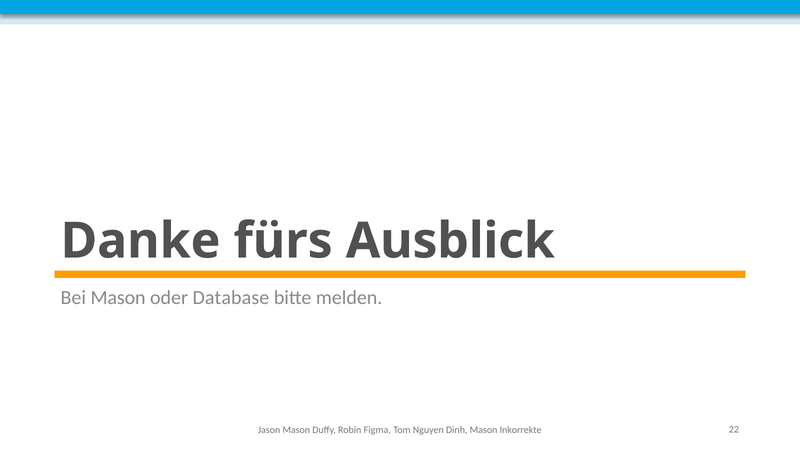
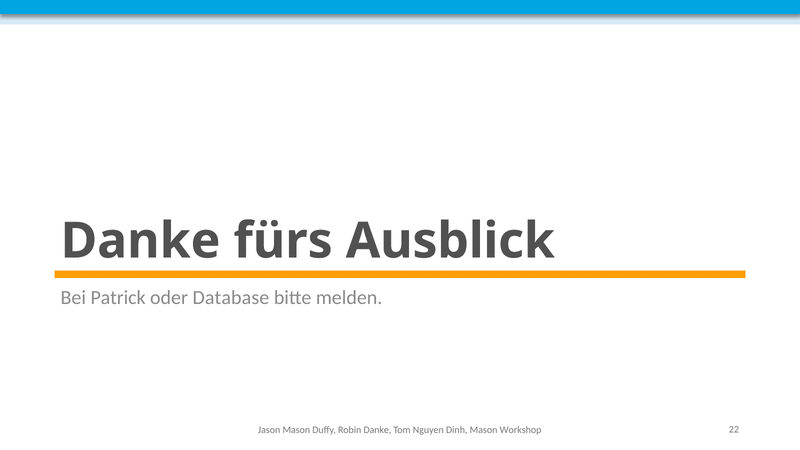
Bei Mason: Mason -> Patrick
Robin Figma: Figma -> Danke
Inkorrekte: Inkorrekte -> Workshop
